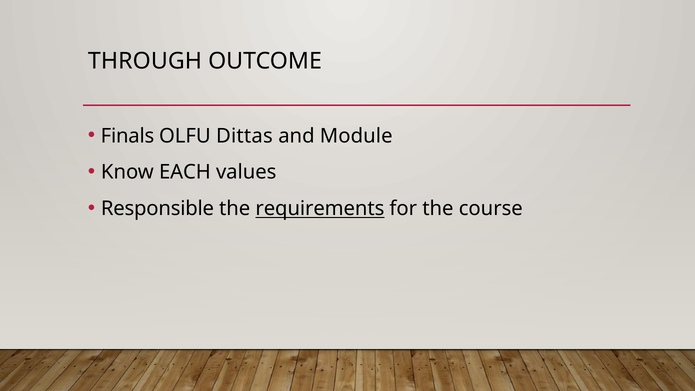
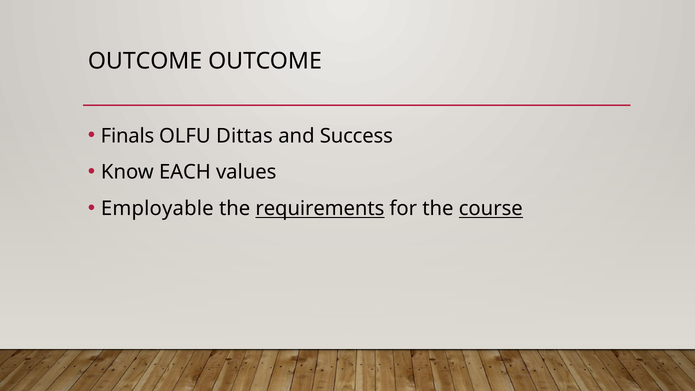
THROUGH at (145, 61): THROUGH -> OUTCOME
Module: Module -> Success
Responsible: Responsible -> Employable
course underline: none -> present
